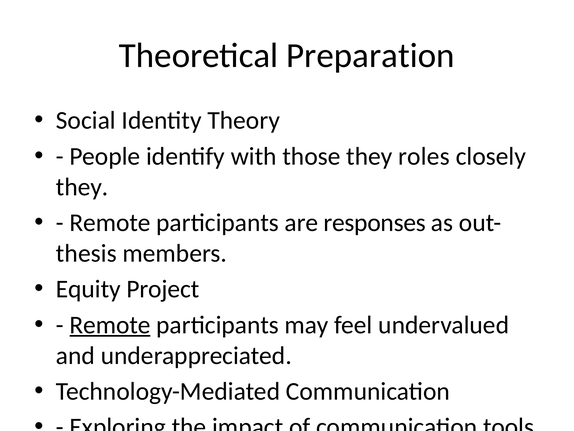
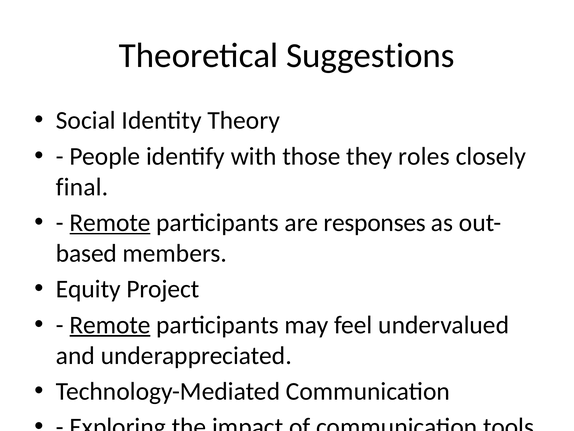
Preparation: Preparation -> Suggestions
they at (82, 187): they -> final
Remote at (110, 222) underline: none -> present
thesis: thesis -> based
